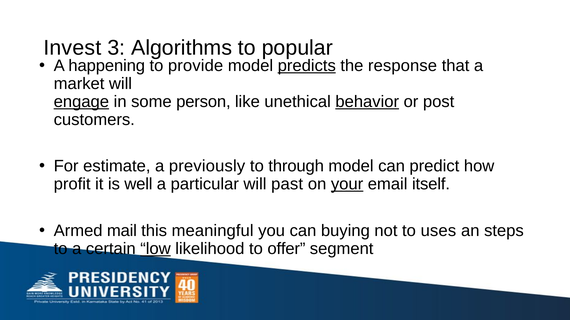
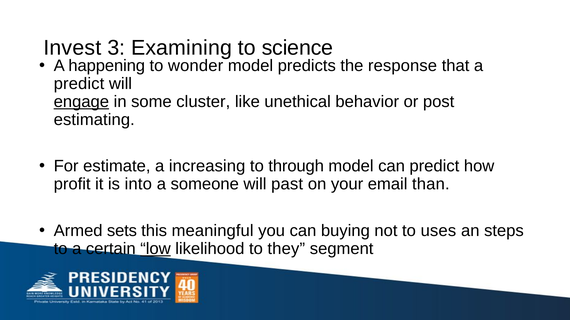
Algorithms: Algorithms -> Examining
popular: popular -> science
provide: provide -> wonder
predicts underline: present -> none
market at (79, 84): market -> predict
person: person -> cluster
behavior underline: present -> none
customers: customers -> estimating
previously: previously -> increasing
well: well -> into
particular: particular -> someone
your underline: present -> none
itself: itself -> than
mail: mail -> sets
offer: offer -> they
